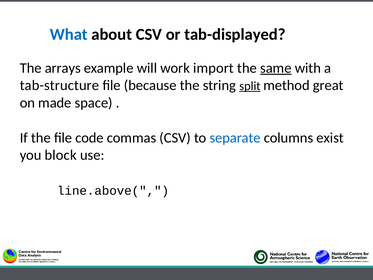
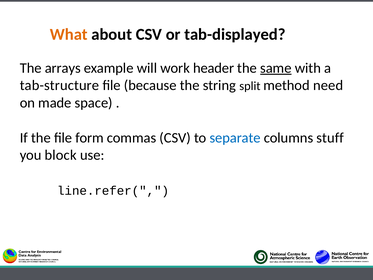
What colour: blue -> orange
import: import -> header
split underline: present -> none
great: great -> need
code: code -> form
exist: exist -> stuff
line.above(: line.above( -> line.refer(
